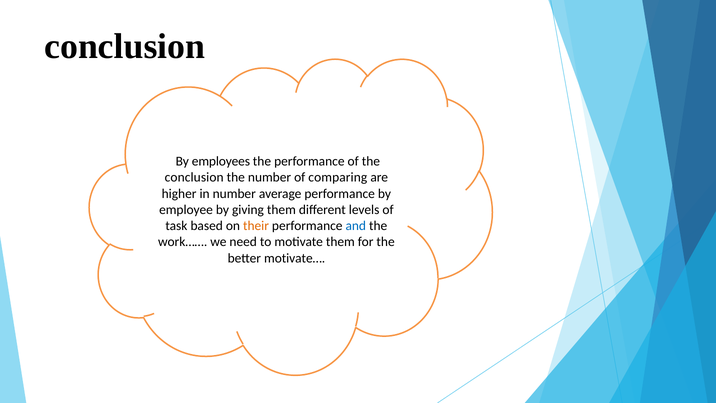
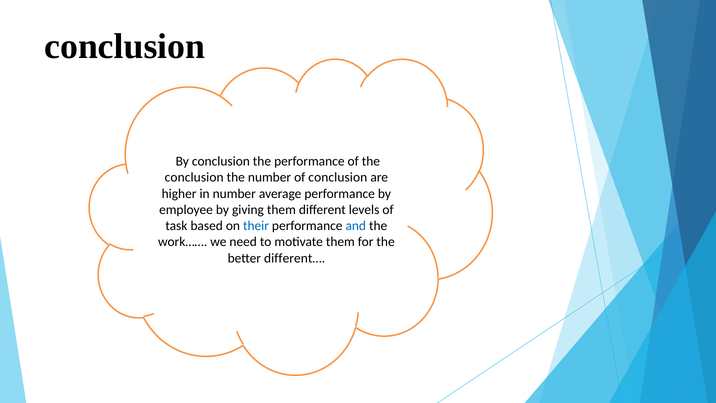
By employees: employees -> conclusion
of comparing: comparing -> conclusion
their colour: orange -> blue
motivate…: motivate… -> different…
